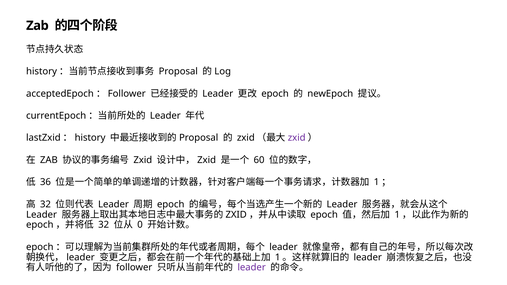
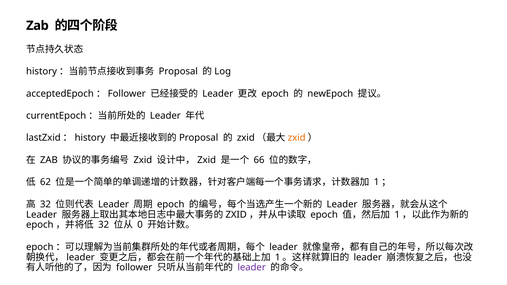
zxid at (297, 138) colour: purple -> orange
60: 60 -> 66
36: 36 -> 62
